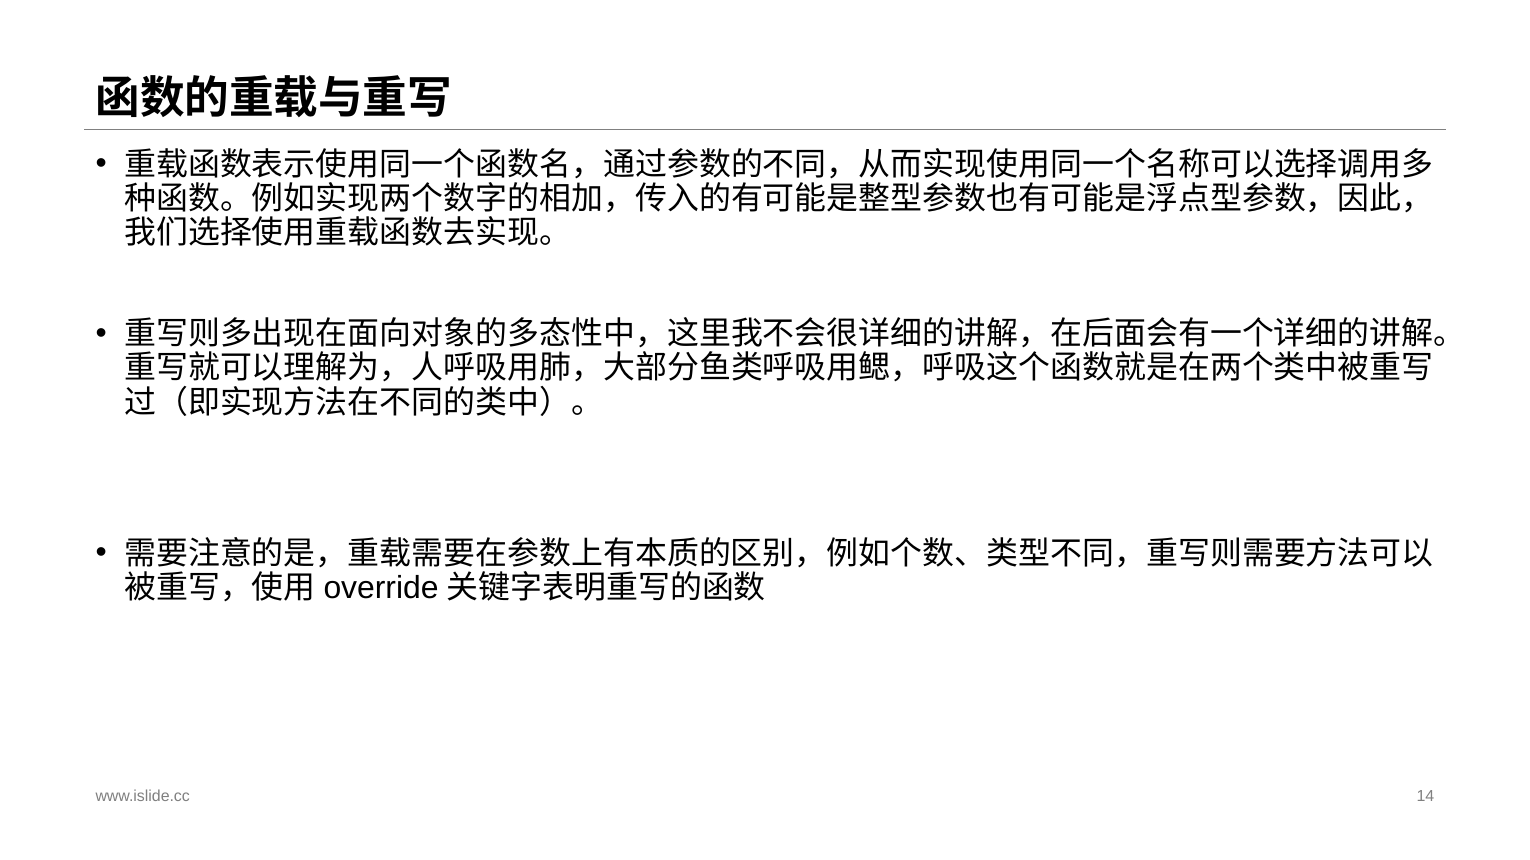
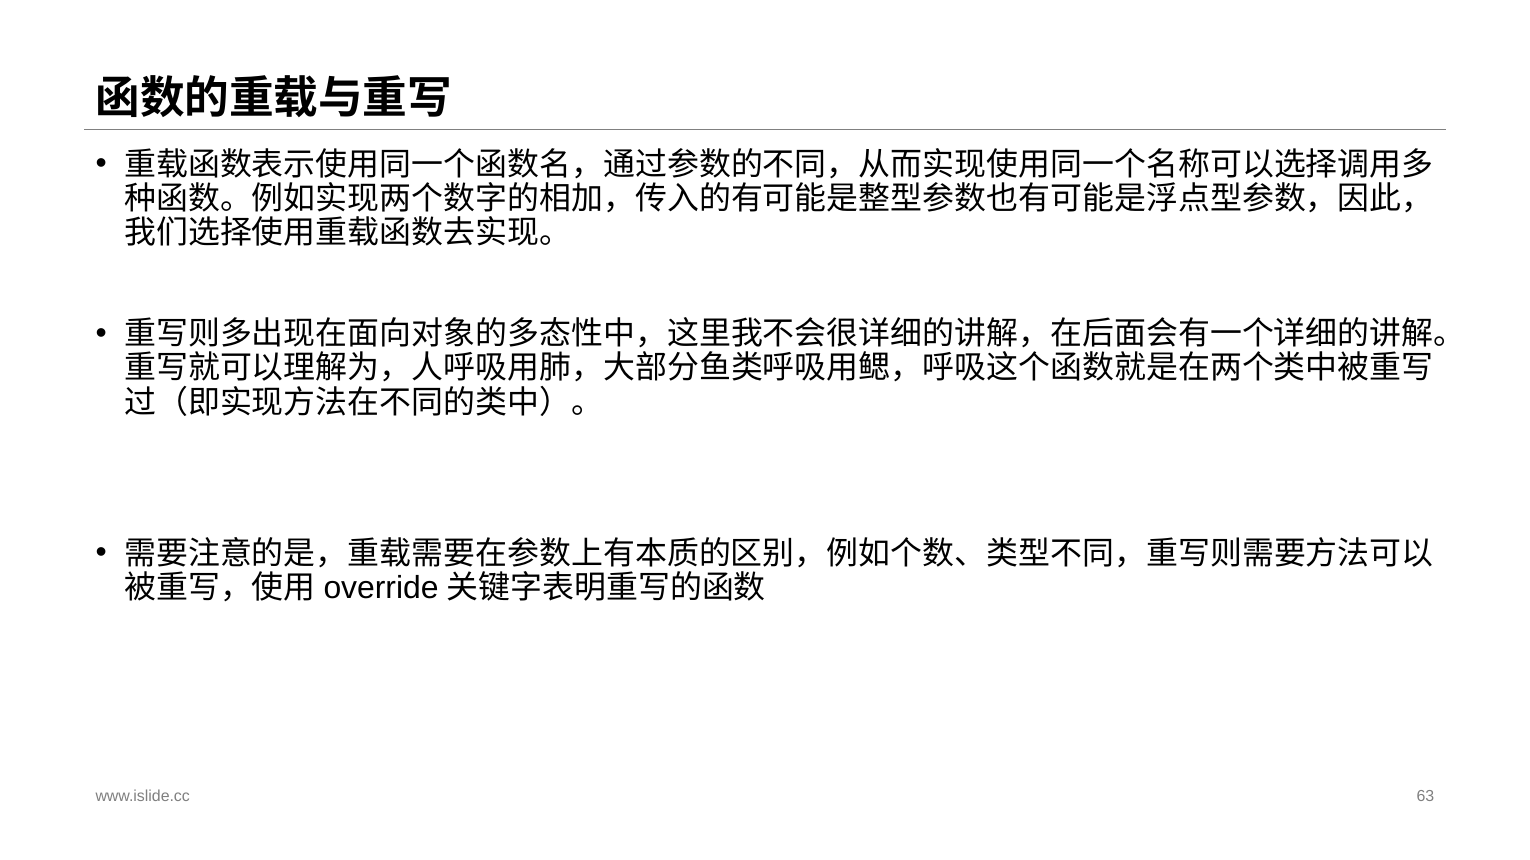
14: 14 -> 63
